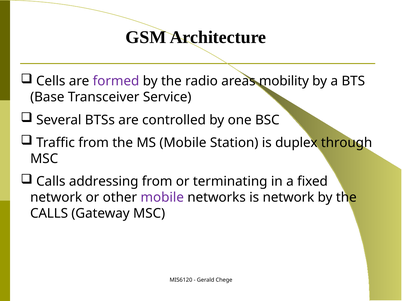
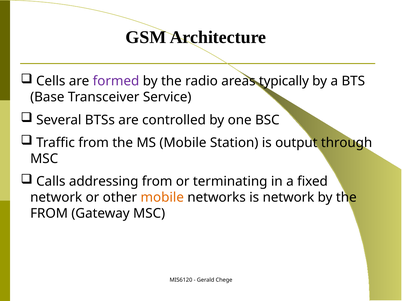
mobility: mobility -> typically
duplex: duplex -> output
mobile at (162, 198) colour: purple -> orange
CALLS at (49, 214): CALLS -> FROM
